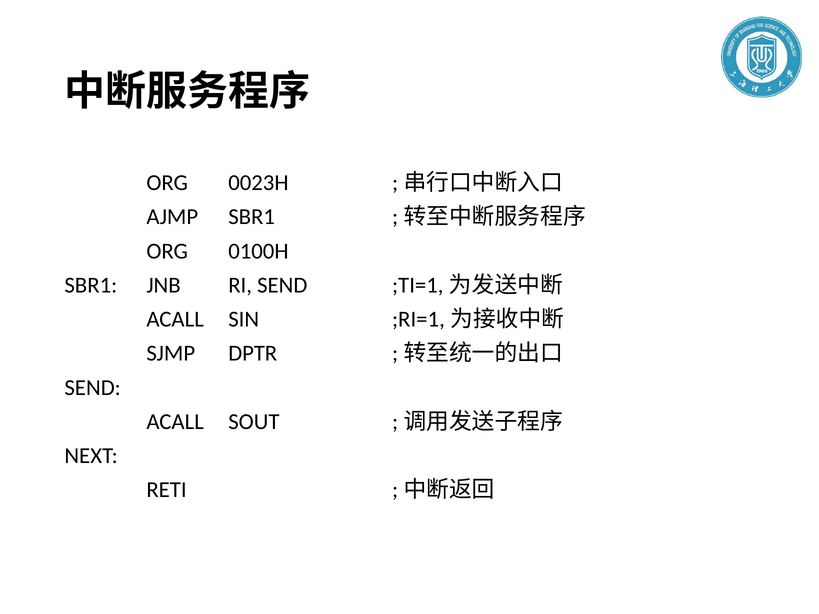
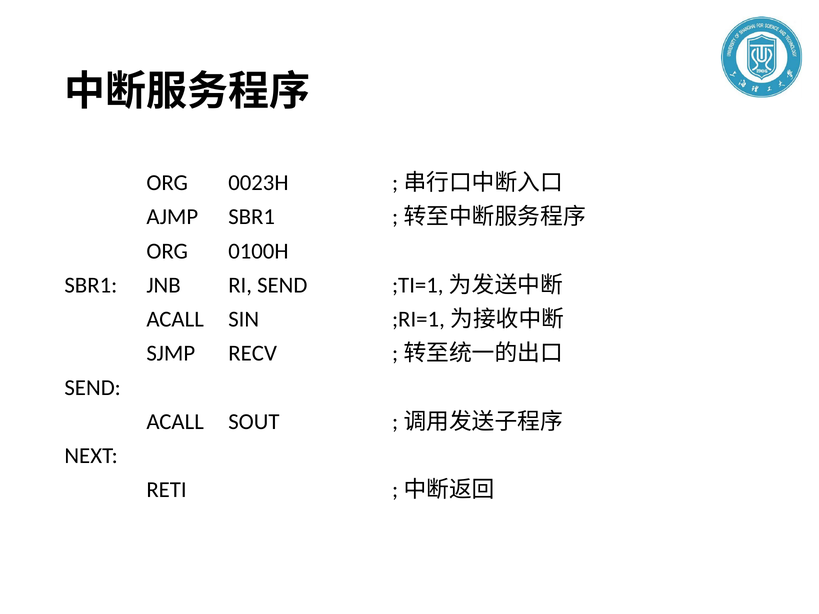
DPTR: DPTR -> RECV
